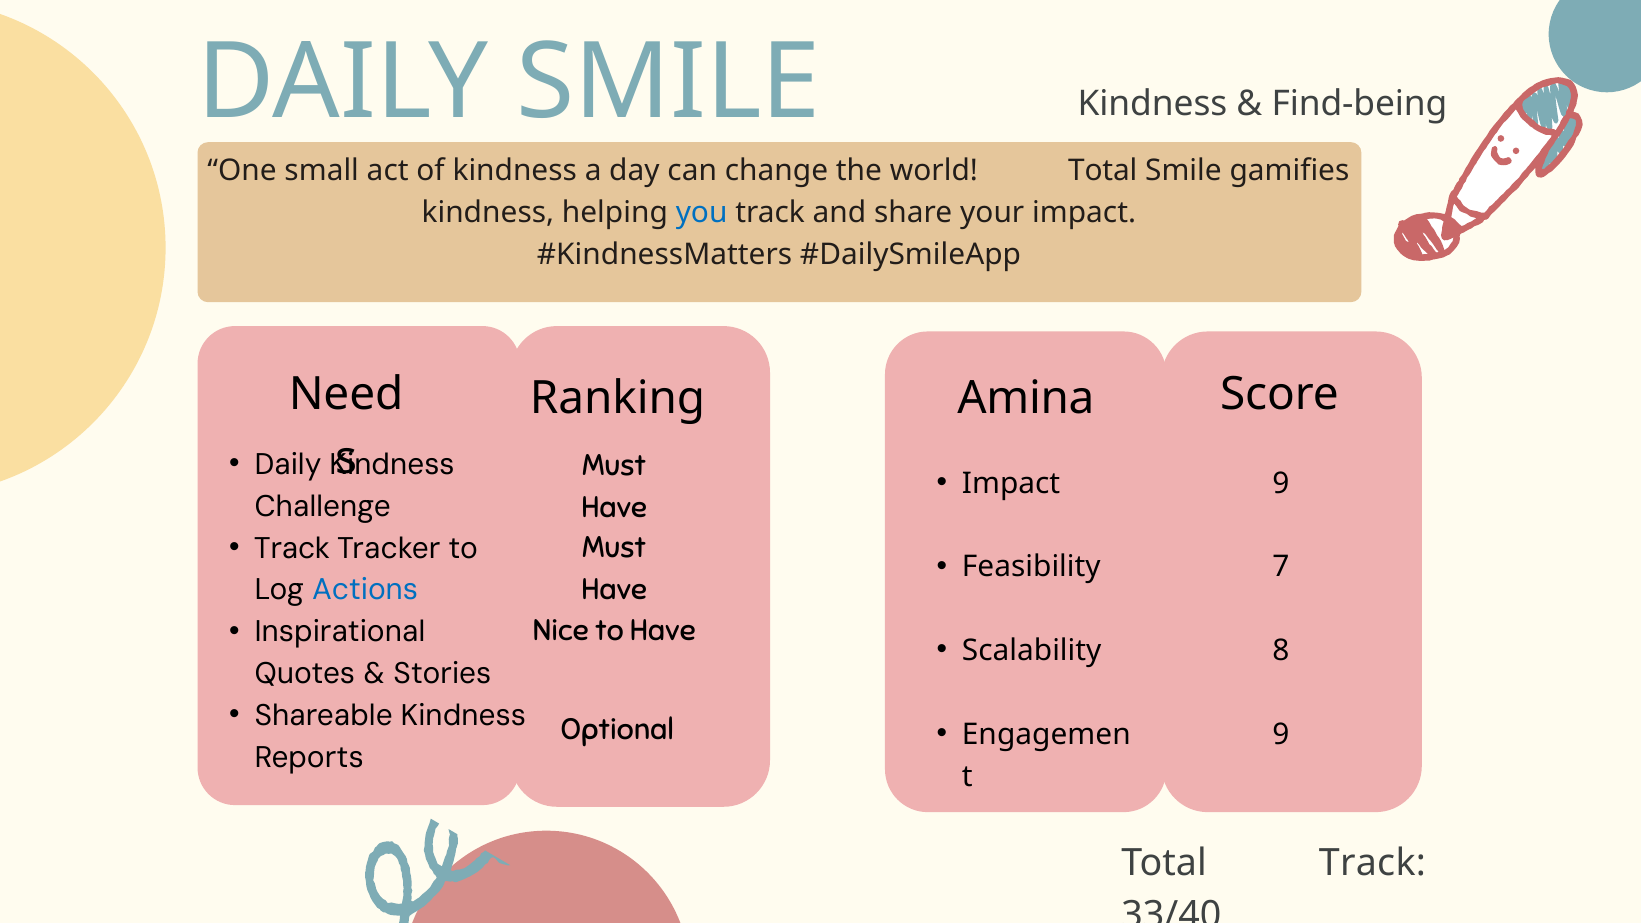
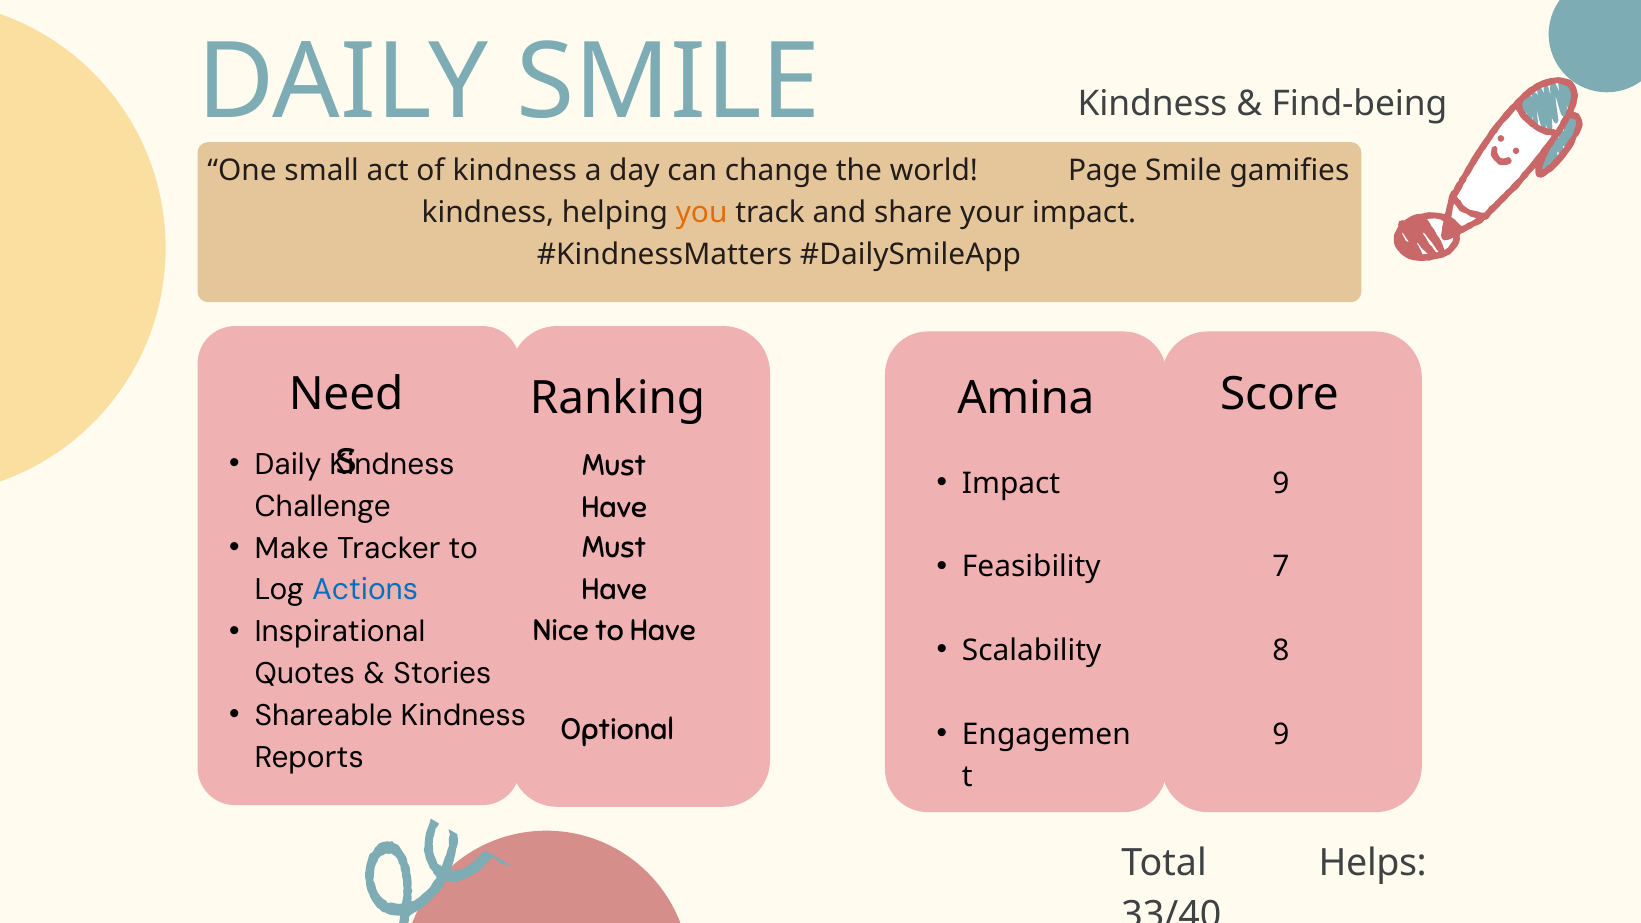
world Total: Total -> Page
you colour: blue -> orange
Track at (292, 548): Track -> Make
Total Track: Track -> Helps
